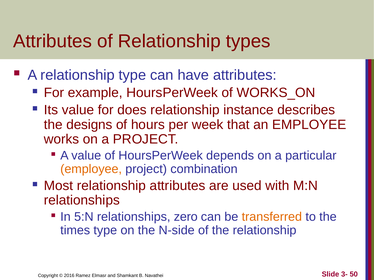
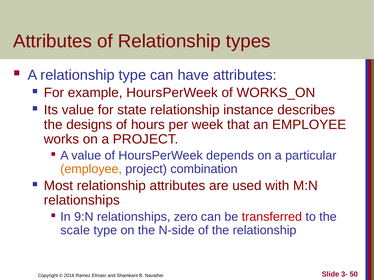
does: does -> state
5:N: 5:N -> 9:N
transferred colour: orange -> red
times: times -> scale
